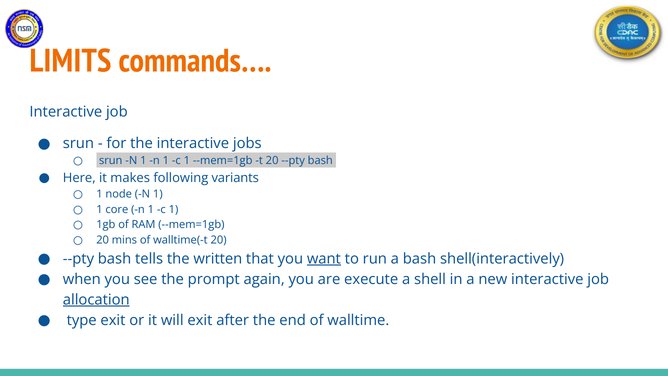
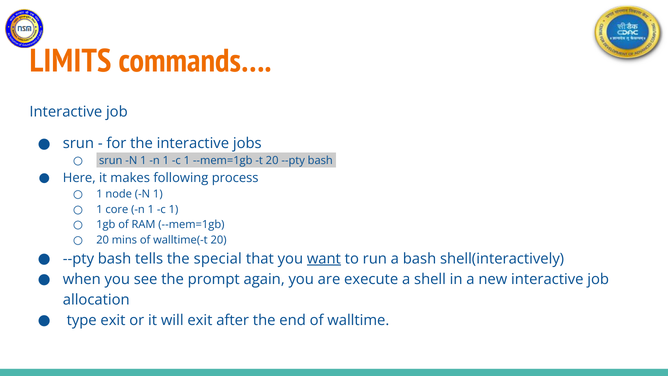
variants: variants -> process
written: written -> special
allocation underline: present -> none
